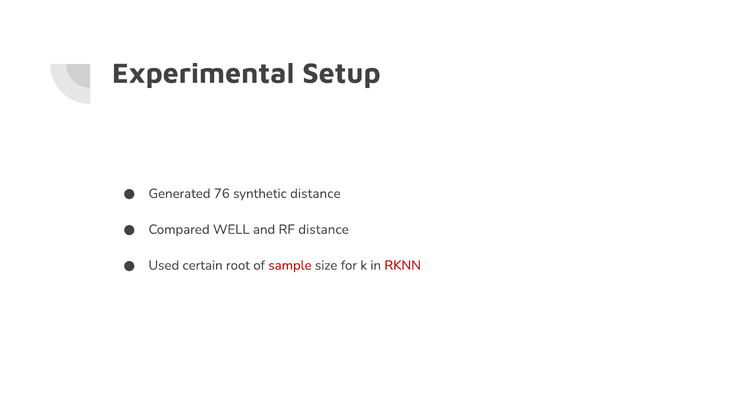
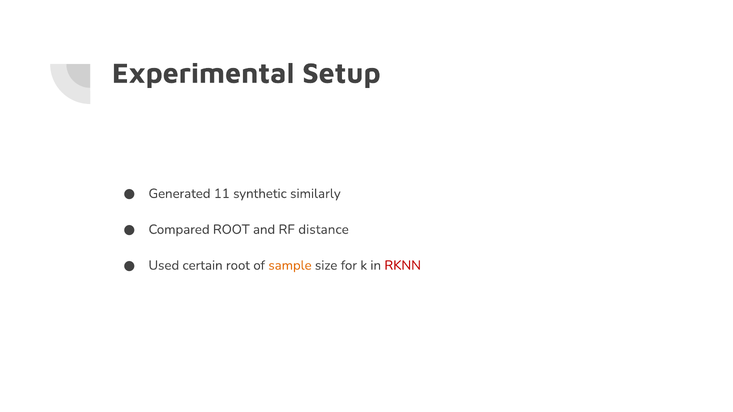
76: 76 -> 11
synthetic distance: distance -> similarly
Compared WELL: WELL -> ROOT
sample colour: red -> orange
